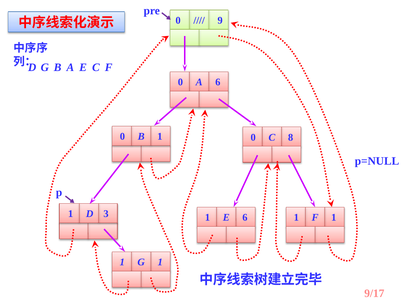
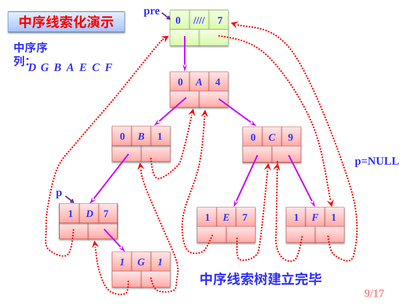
9 at (220, 20): 9 -> 7
A 6: 6 -> 4
8: 8 -> 9
D 3: 3 -> 7
E 6: 6 -> 7
